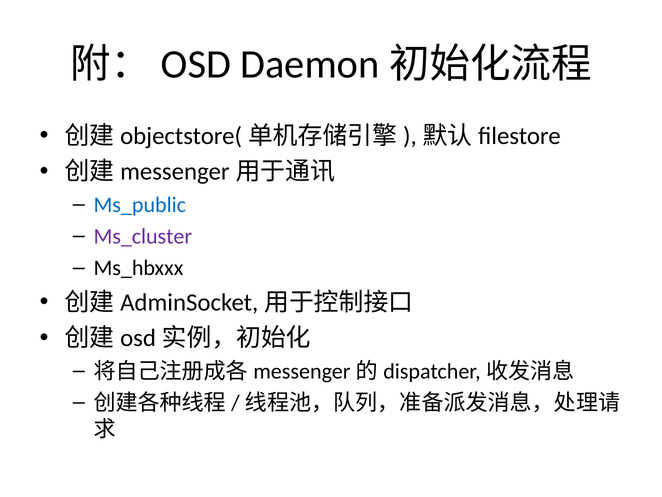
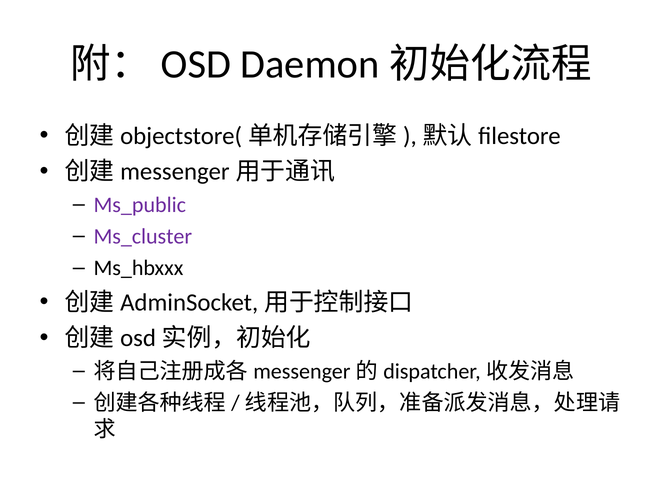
Ms_public colour: blue -> purple
